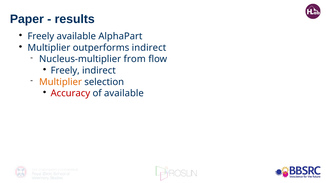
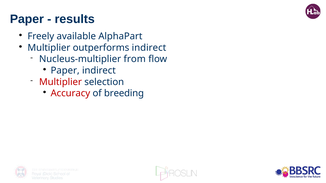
Freely at (65, 71): Freely -> Paper
Multiplier at (60, 82) colour: orange -> red
of available: available -> breeding
